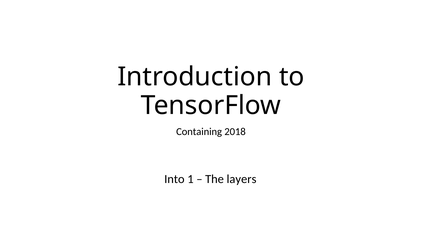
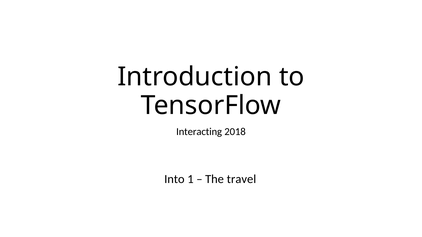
Containing: Containing -> Interacting
layers: layers -> travel
